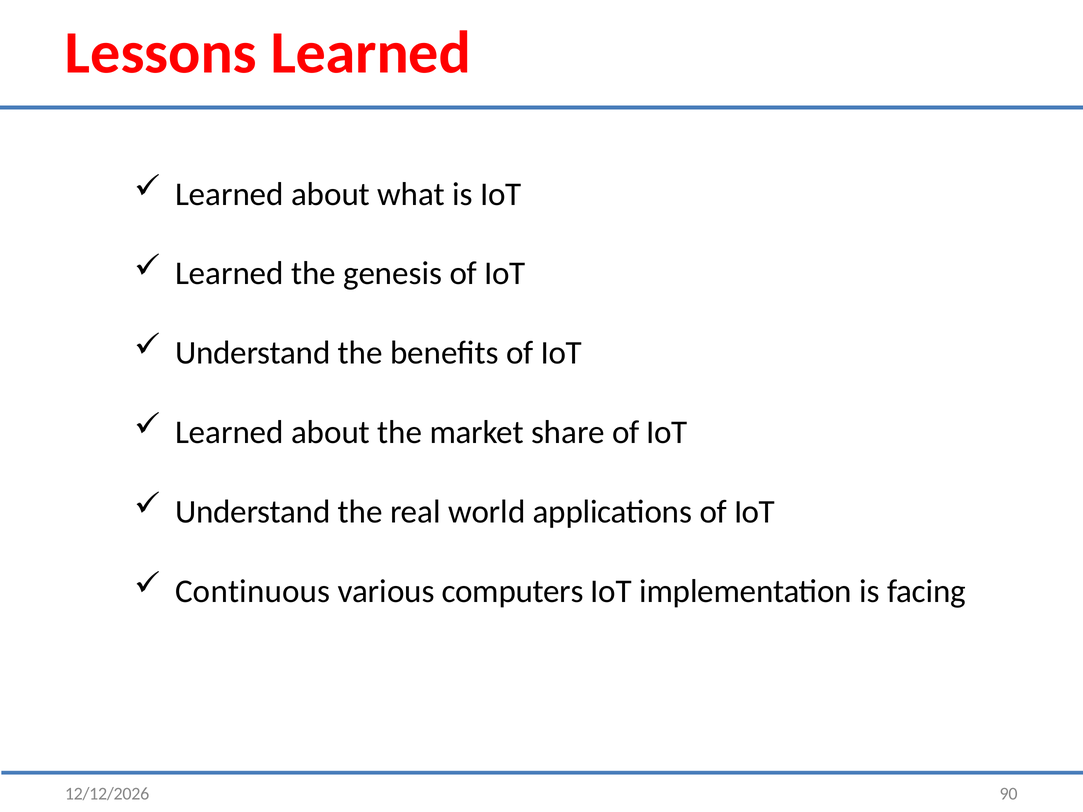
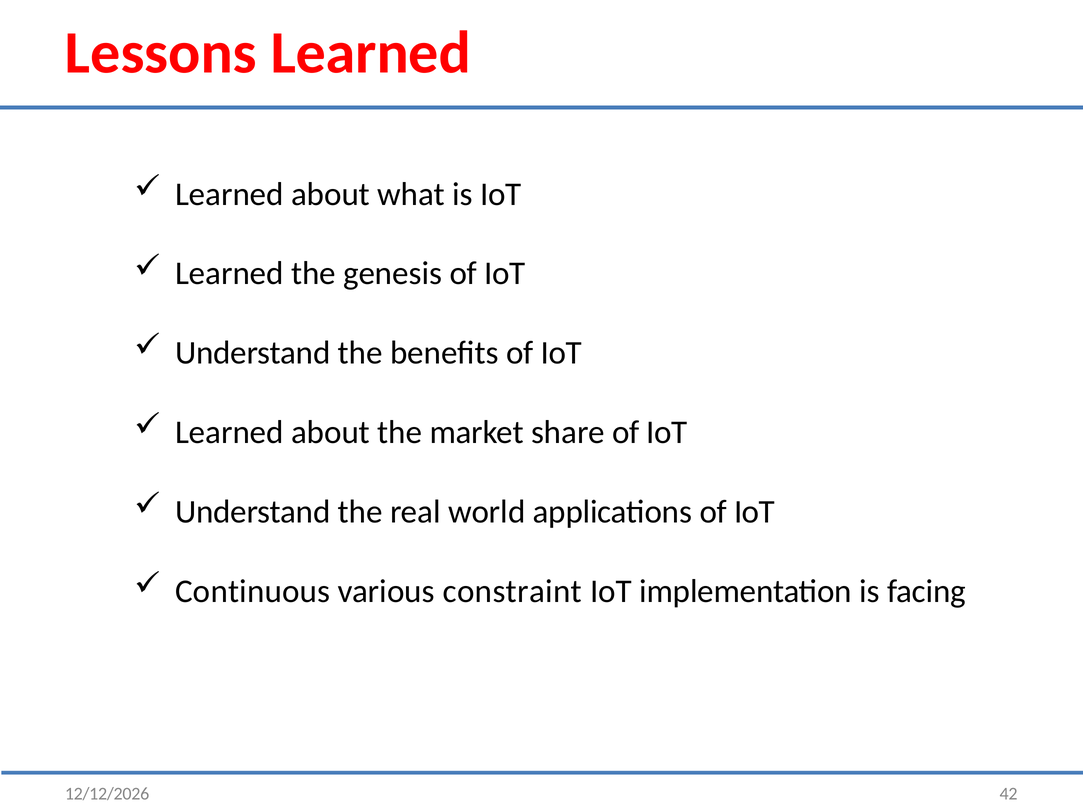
computers: computers -> constraint
90: 90 -> 42
